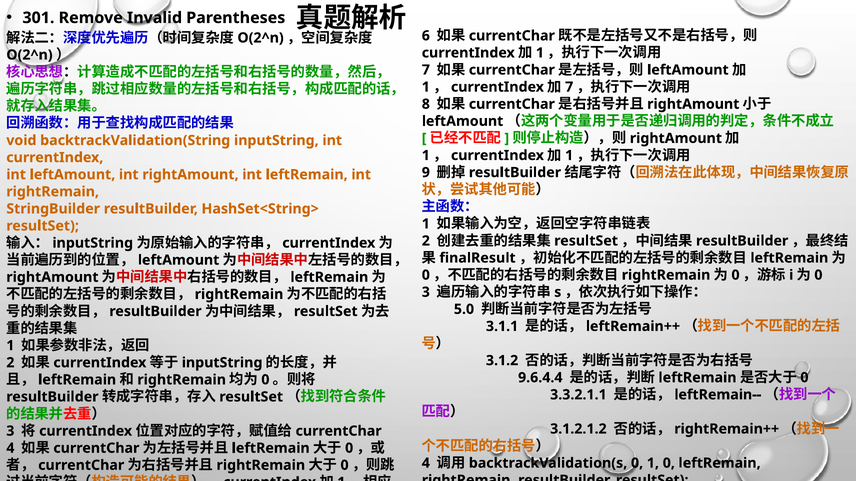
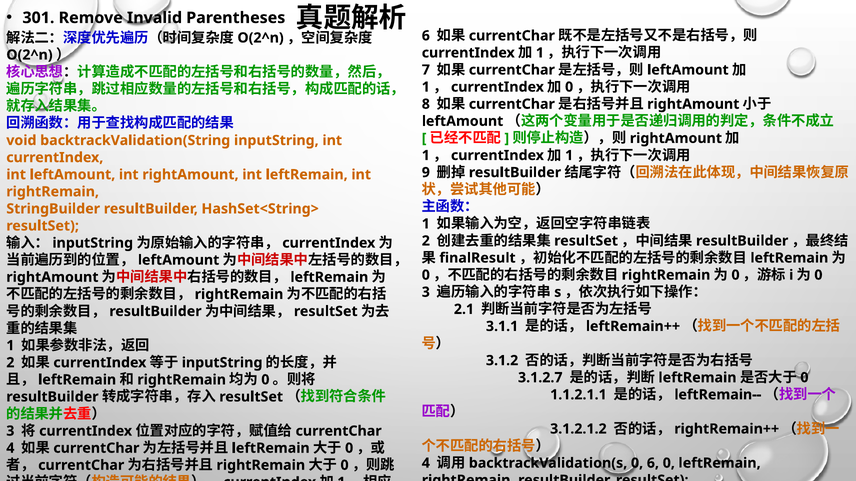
7 at (569, 87): 7 -> 0
5.0: 5.0 -> 2.1
9.6.4.4: 9.6.4.4 -> 3.1.2.7
3.3.2.1.1: 3.3.2.1.1 -> 1.1.2.1.1
0 1: 1 -> 6
